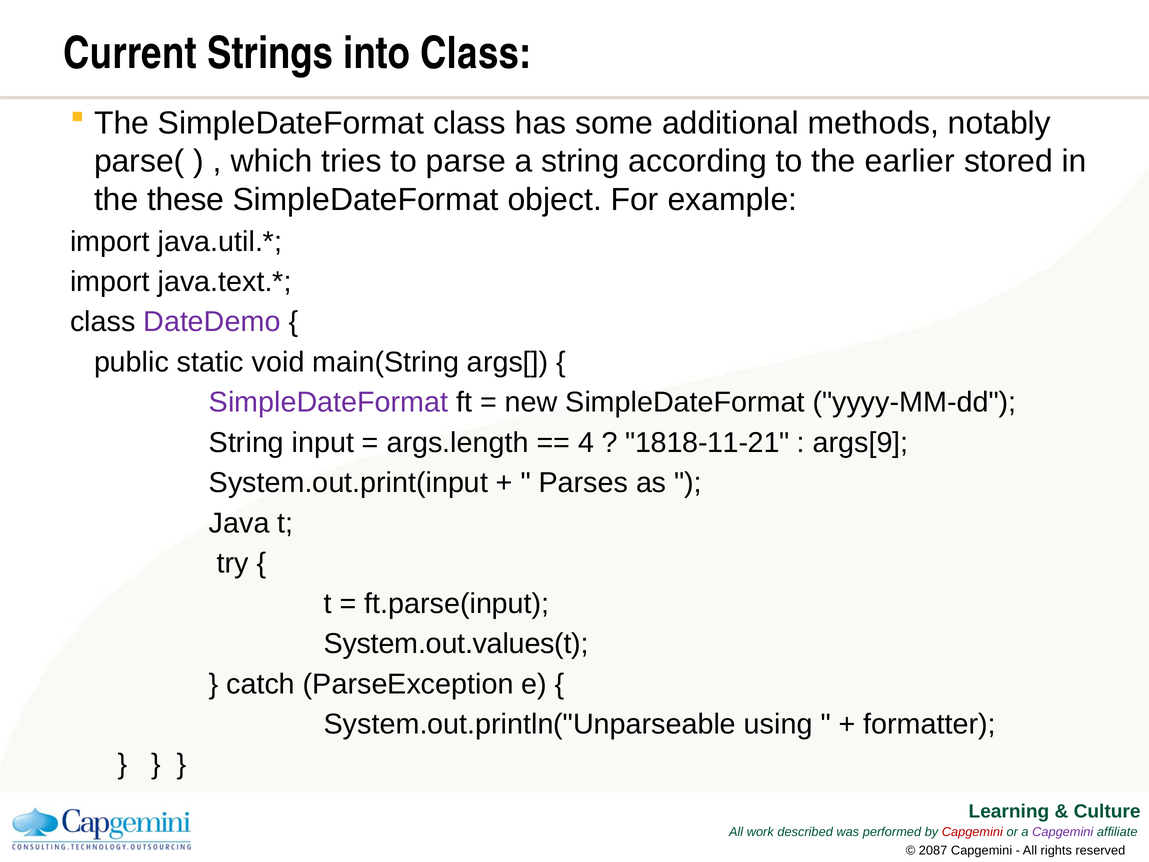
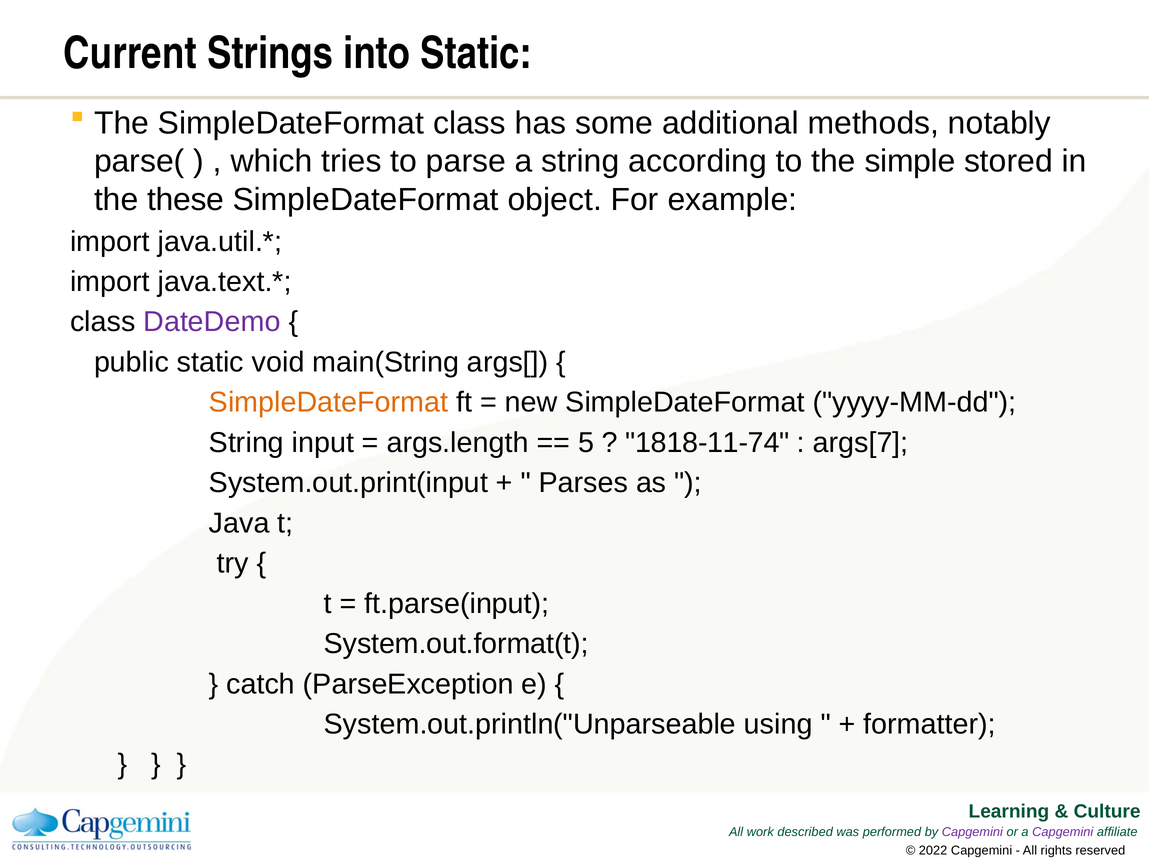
into Class: Class -> Static
earlier: earlier -> simple
SimpleDateFormat at (329, 402) colour: purple -> orange
4: 4 -> 5
1818-11-21: 1818-11-21 -> 1818-11-74
args[9: args[9 -> args[7
System.out.values(t: System.out.values(t -> System.out.format(t
Capgemini at (972, 832) colour: red -> purple
2087: 2087 -> 2022
